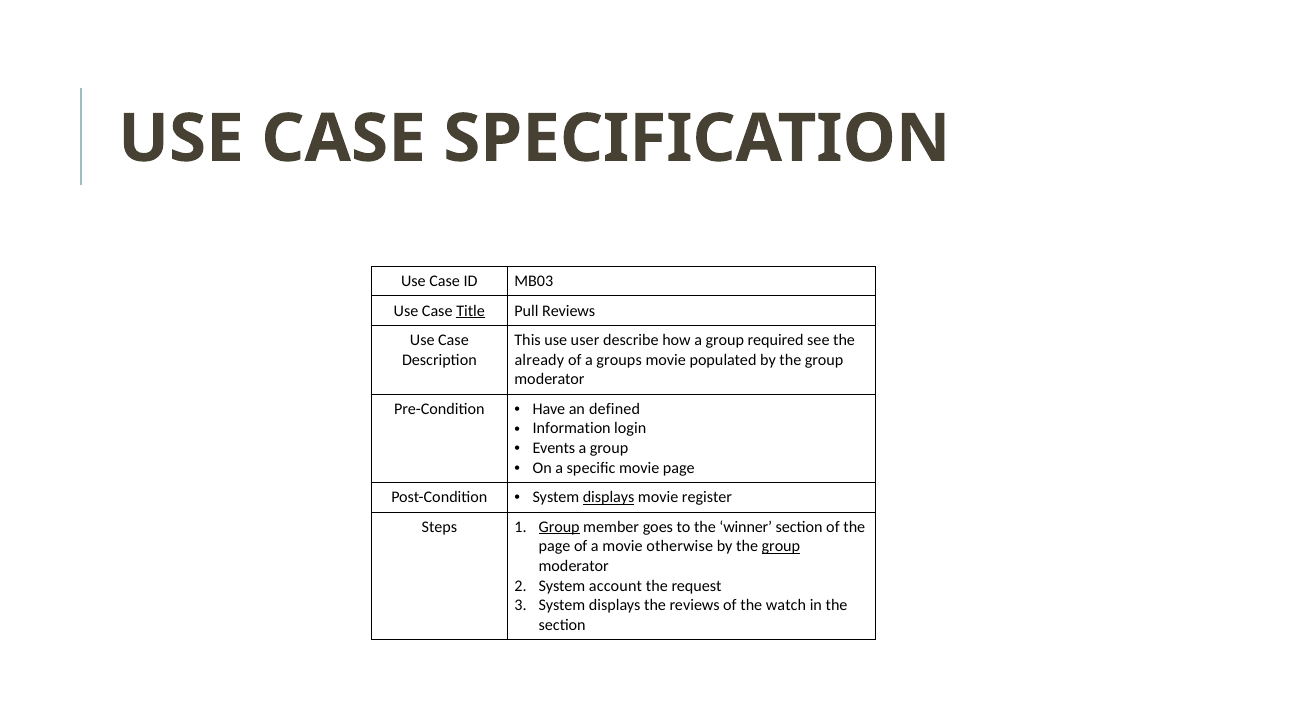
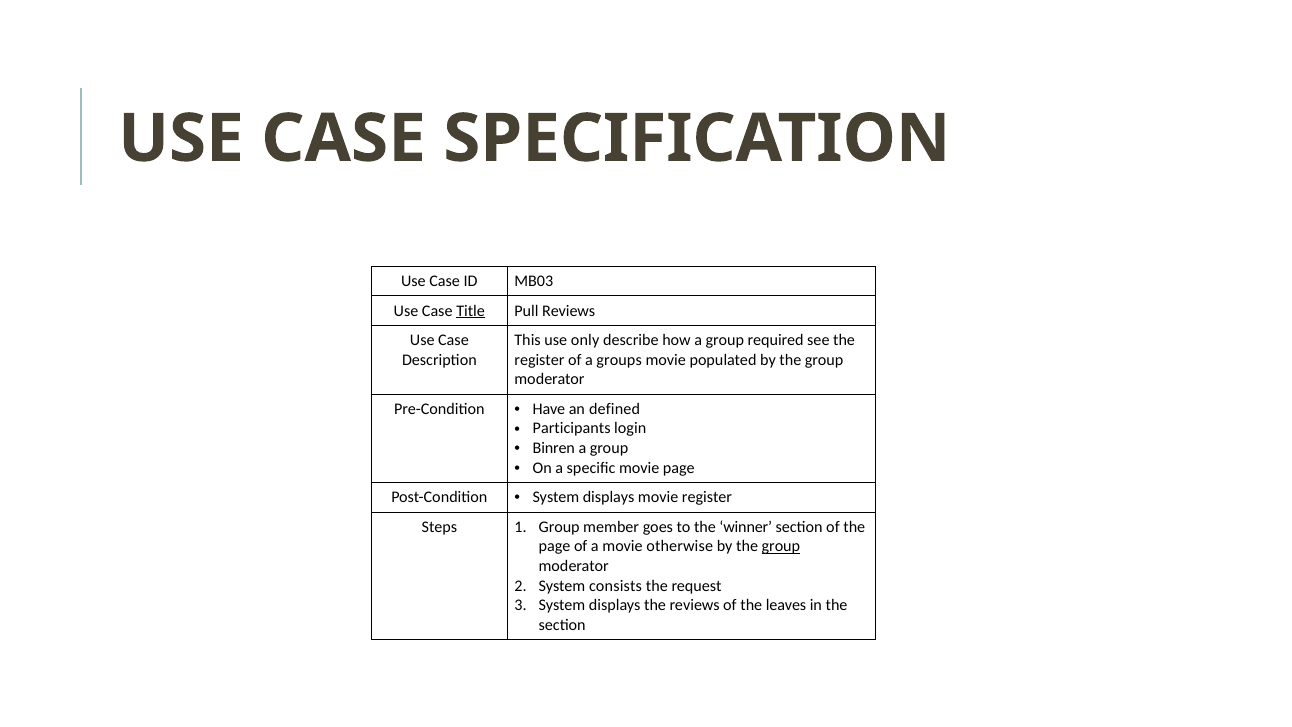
user: user -> only
already at (539, 360): already -> register
Information: Information -> Participants
Events: Events -> Binren
displays at (609, 497) underline: present -> none
Group at (559, 527) underline: present -> none
account: account -> consists
watch: watch -> leaves
